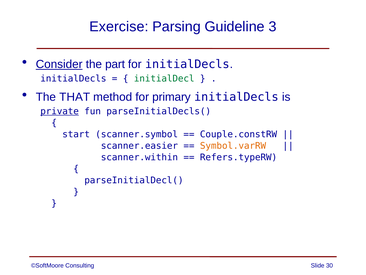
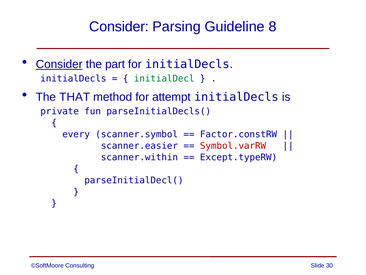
Exercise at (119, 27): Exercise -> Consider
3: 3 -> 8
primary: primary -> attempt
private underline: present -> none
start: start -> every
Couple.constRW: Couple.constRW -> Factor.constRW
Symbol.varRW colour: orange -> red
Refers.typeRW: Refers.typeRW -> Except.typeRW
